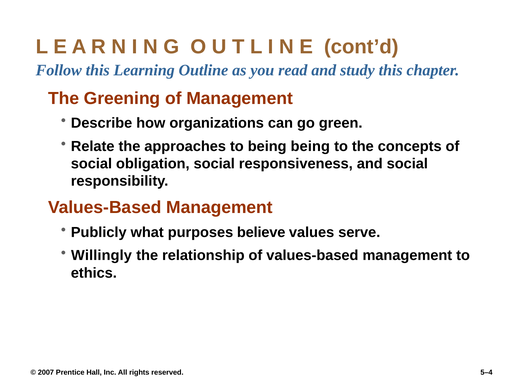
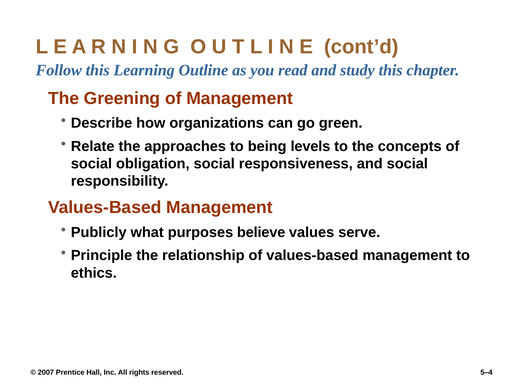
being being: being -> levels
Willingly: Willingly -> Principle
